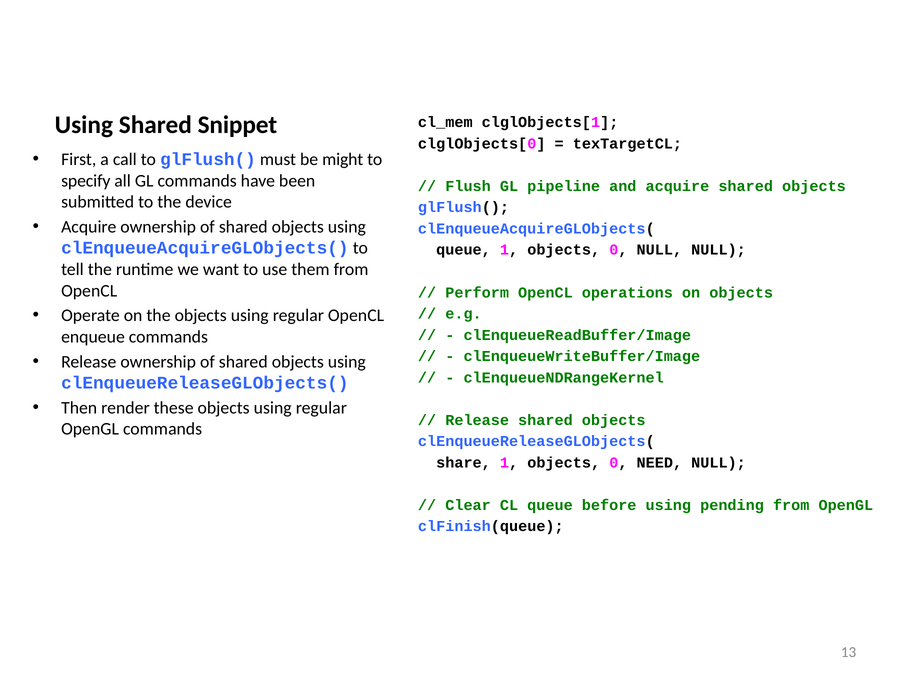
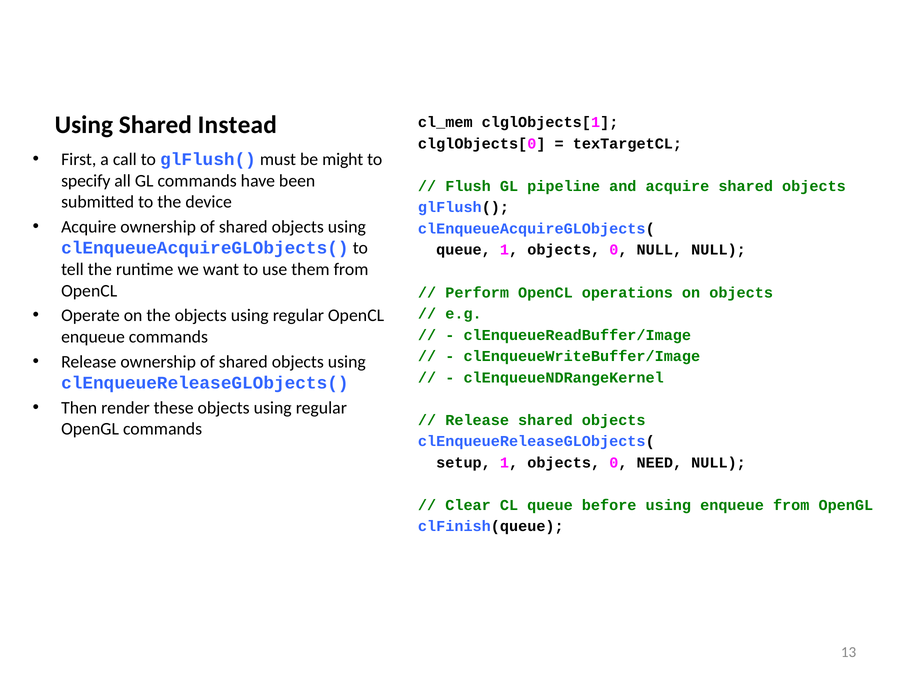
Snippet: Snippet -> Instead
share: share -> setup
using pending: pending -> enqueue
